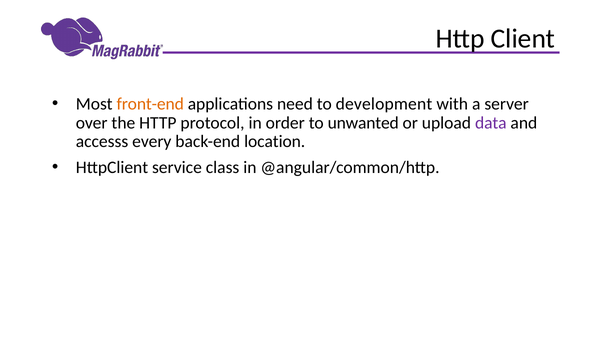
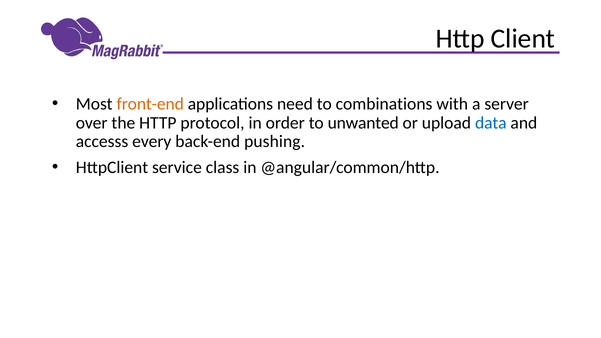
development: development -> combinations
data colour: purple -> blue
location: location -> pushing
